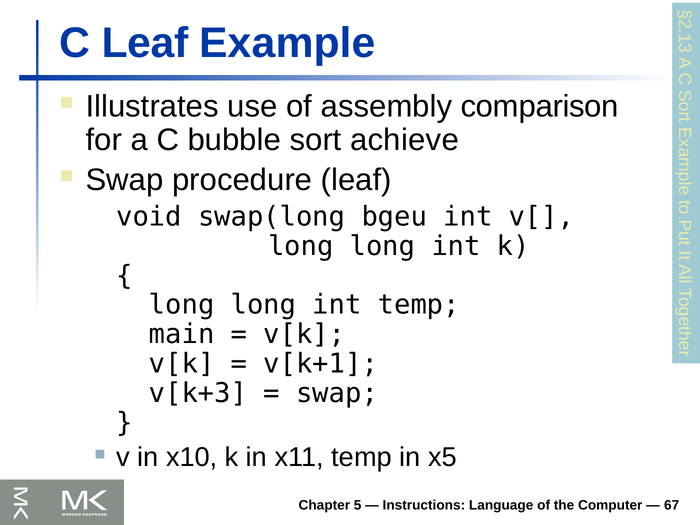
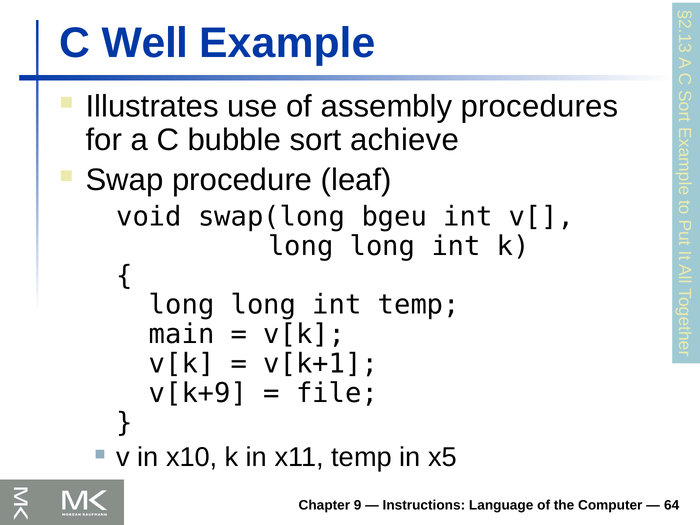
C Leaf: Leaf -> Well
comparison: comparison -> procedures
v[k+3: v[k+3 -> v[k+9
swap at (337, 393): swap -> file
5: 5 -> 9
67: 67 -> 64
